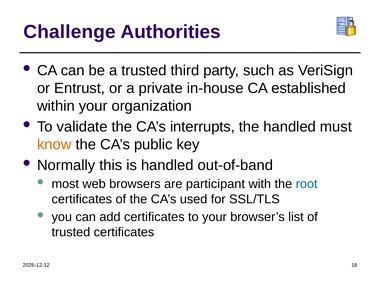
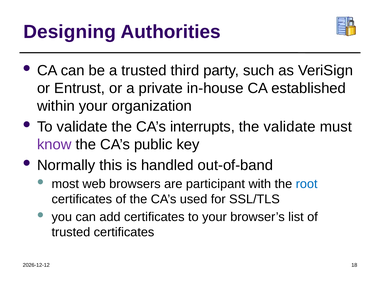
Challenge: Challenge -> Designing
the handled: handled -> validate
know colour: orange -> purple
